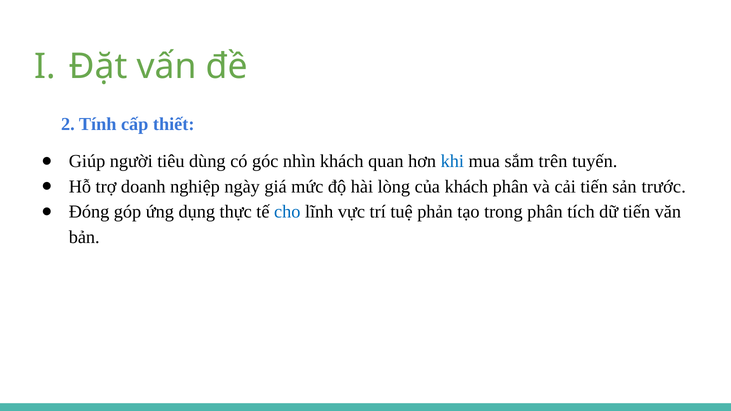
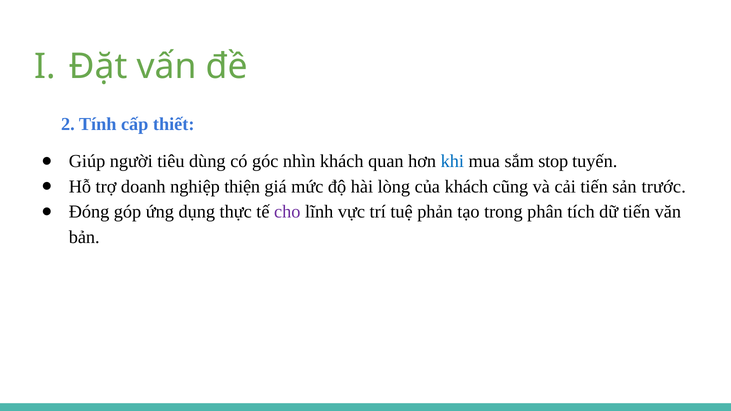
trên: trên -> stop
ngày: ngày -> thiện
khách phân: phân -> cũng
cho colour: blue -> purple
